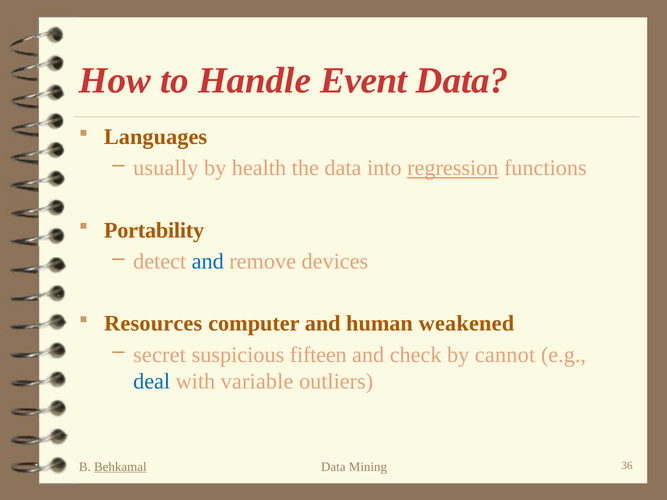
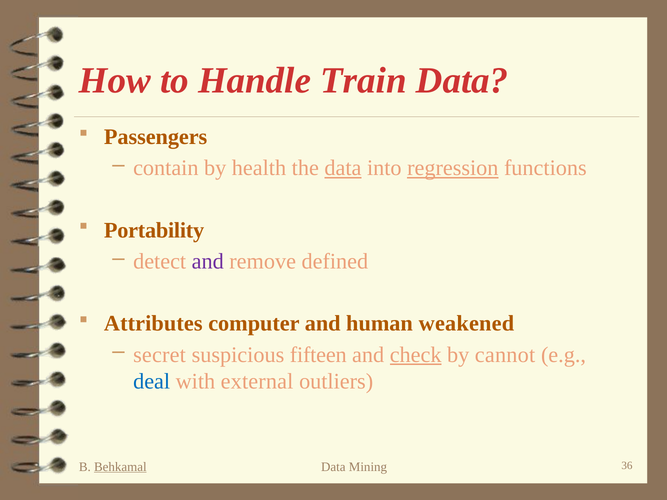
Event: Event -> Train
Languages: Languages -> Passengers
usually: usually -> contain
data at (343, 168) underline: none -> present
and at (208, 262) colour: blue -> purple
devices: devices -> defined
Resources: Resources -> Attributes
check underline: none -> present
variable: variable -> external
